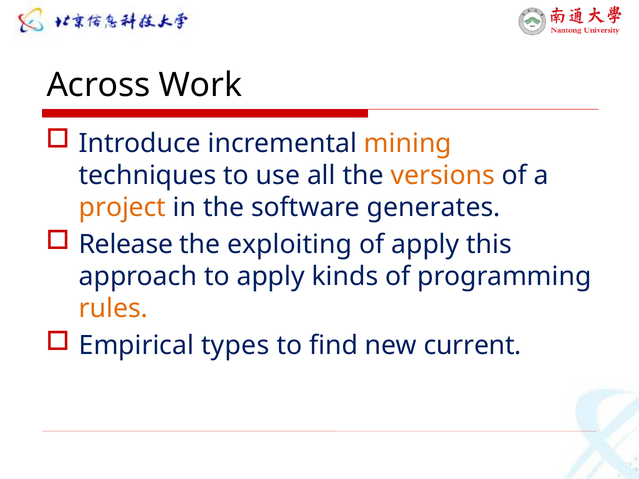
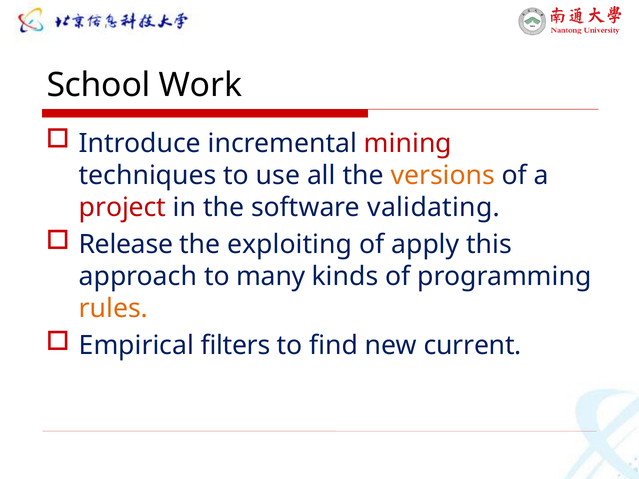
Across: Across -> School
mining colour: orange -> red
project colour: orange -> red
generates: generates -> validating
to apply: apply -> many
types: types -> filters
